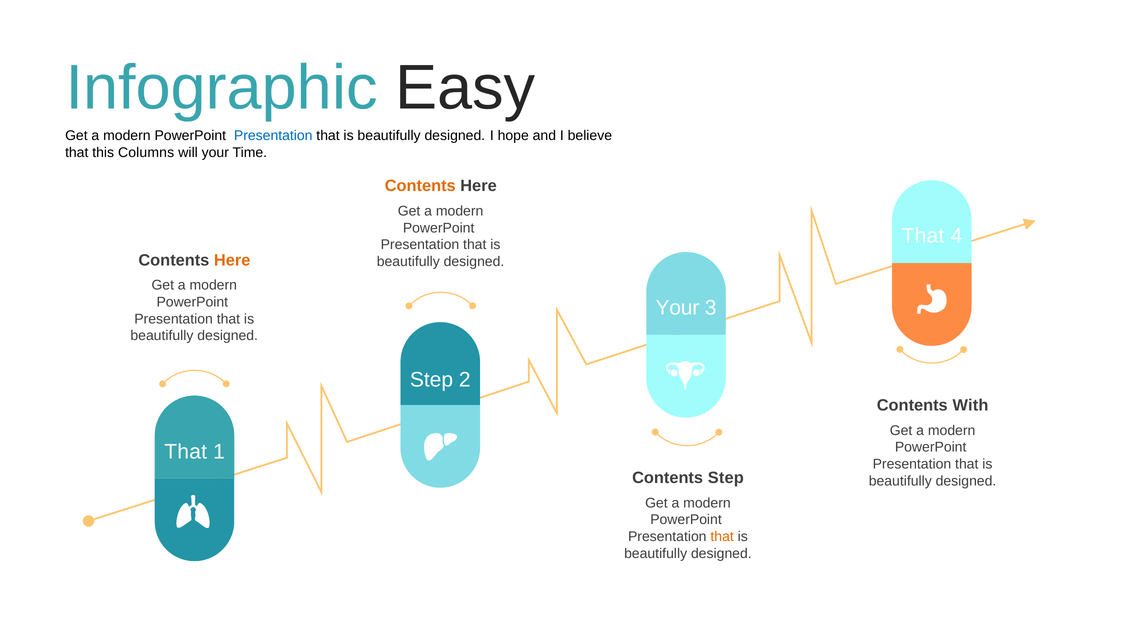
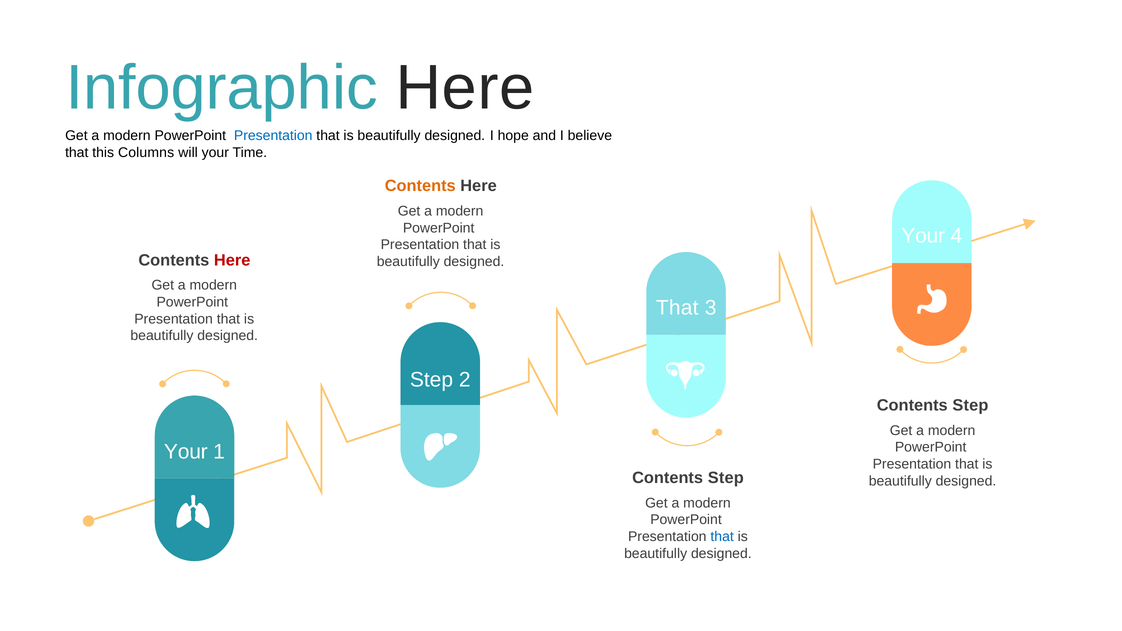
Infographic Easy: Easy -> Here
That at (923, 236): That -> Your
Here at (232, 260) colour: orange -> red
Your at (677, 308): Your -> That
With at (970, 406): With -> Step
That at (186, 452): That -> Your
that at (722, 537) colour: orange -> blue
